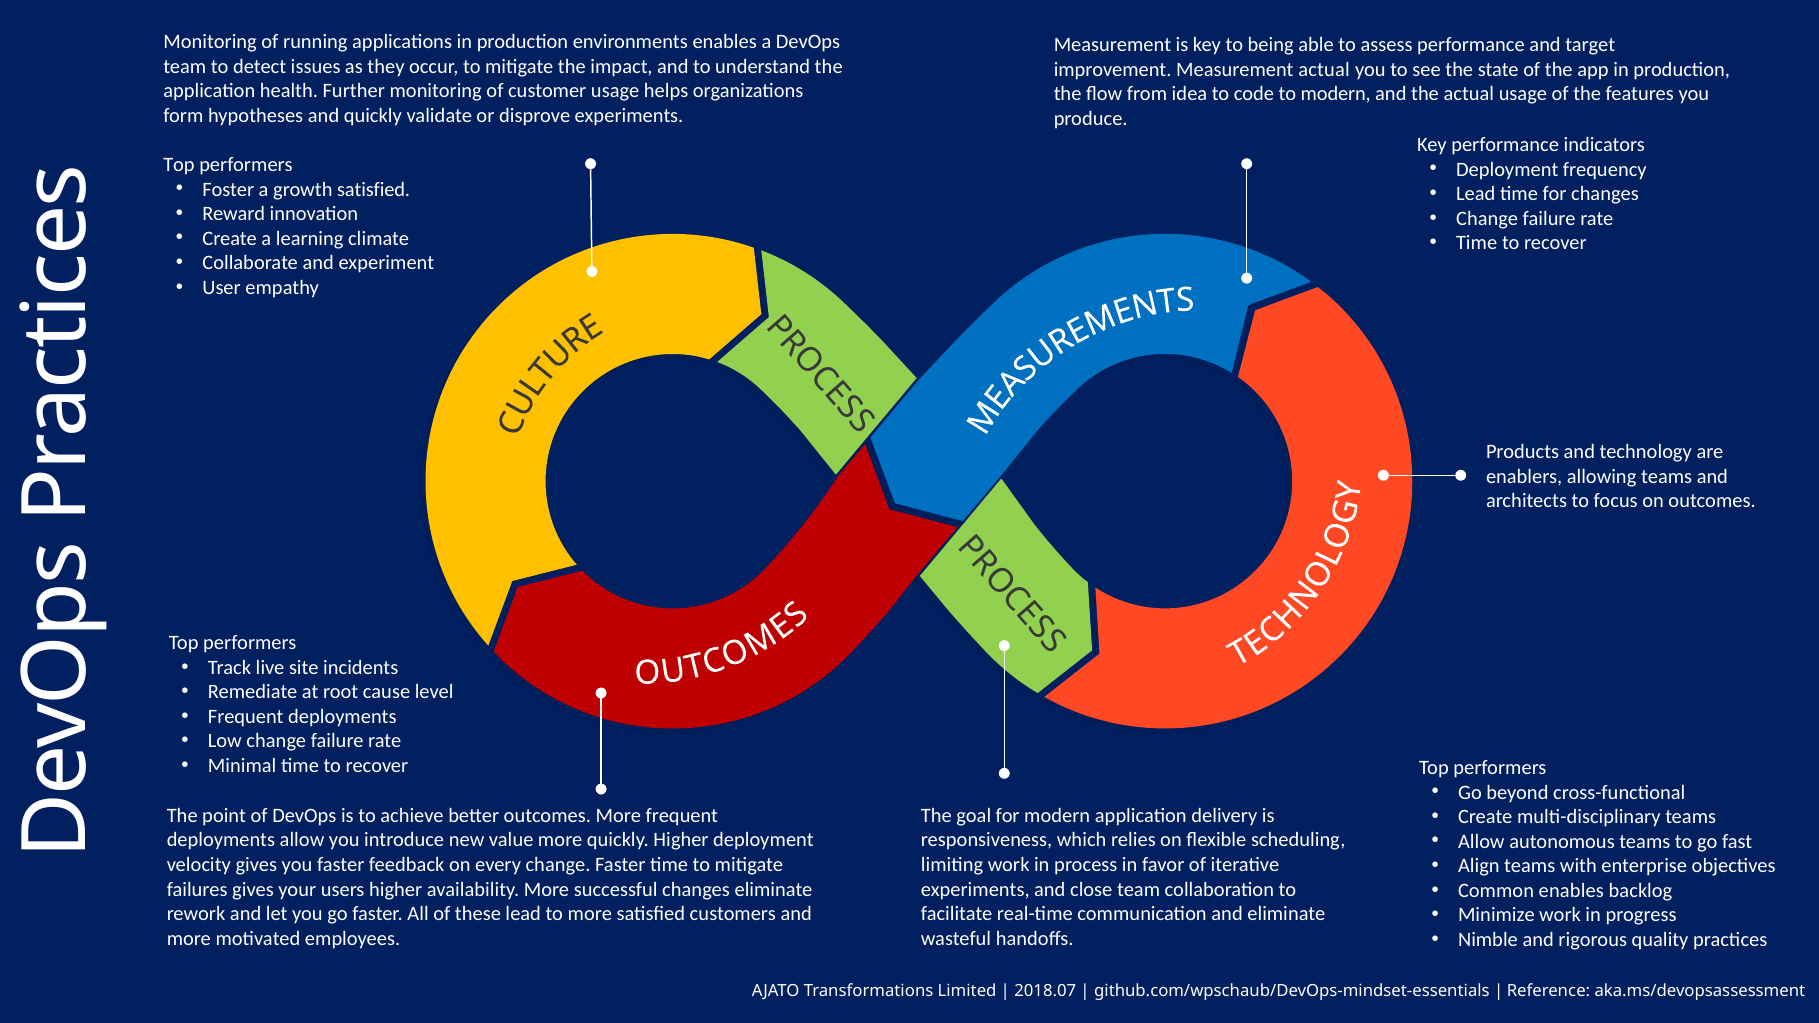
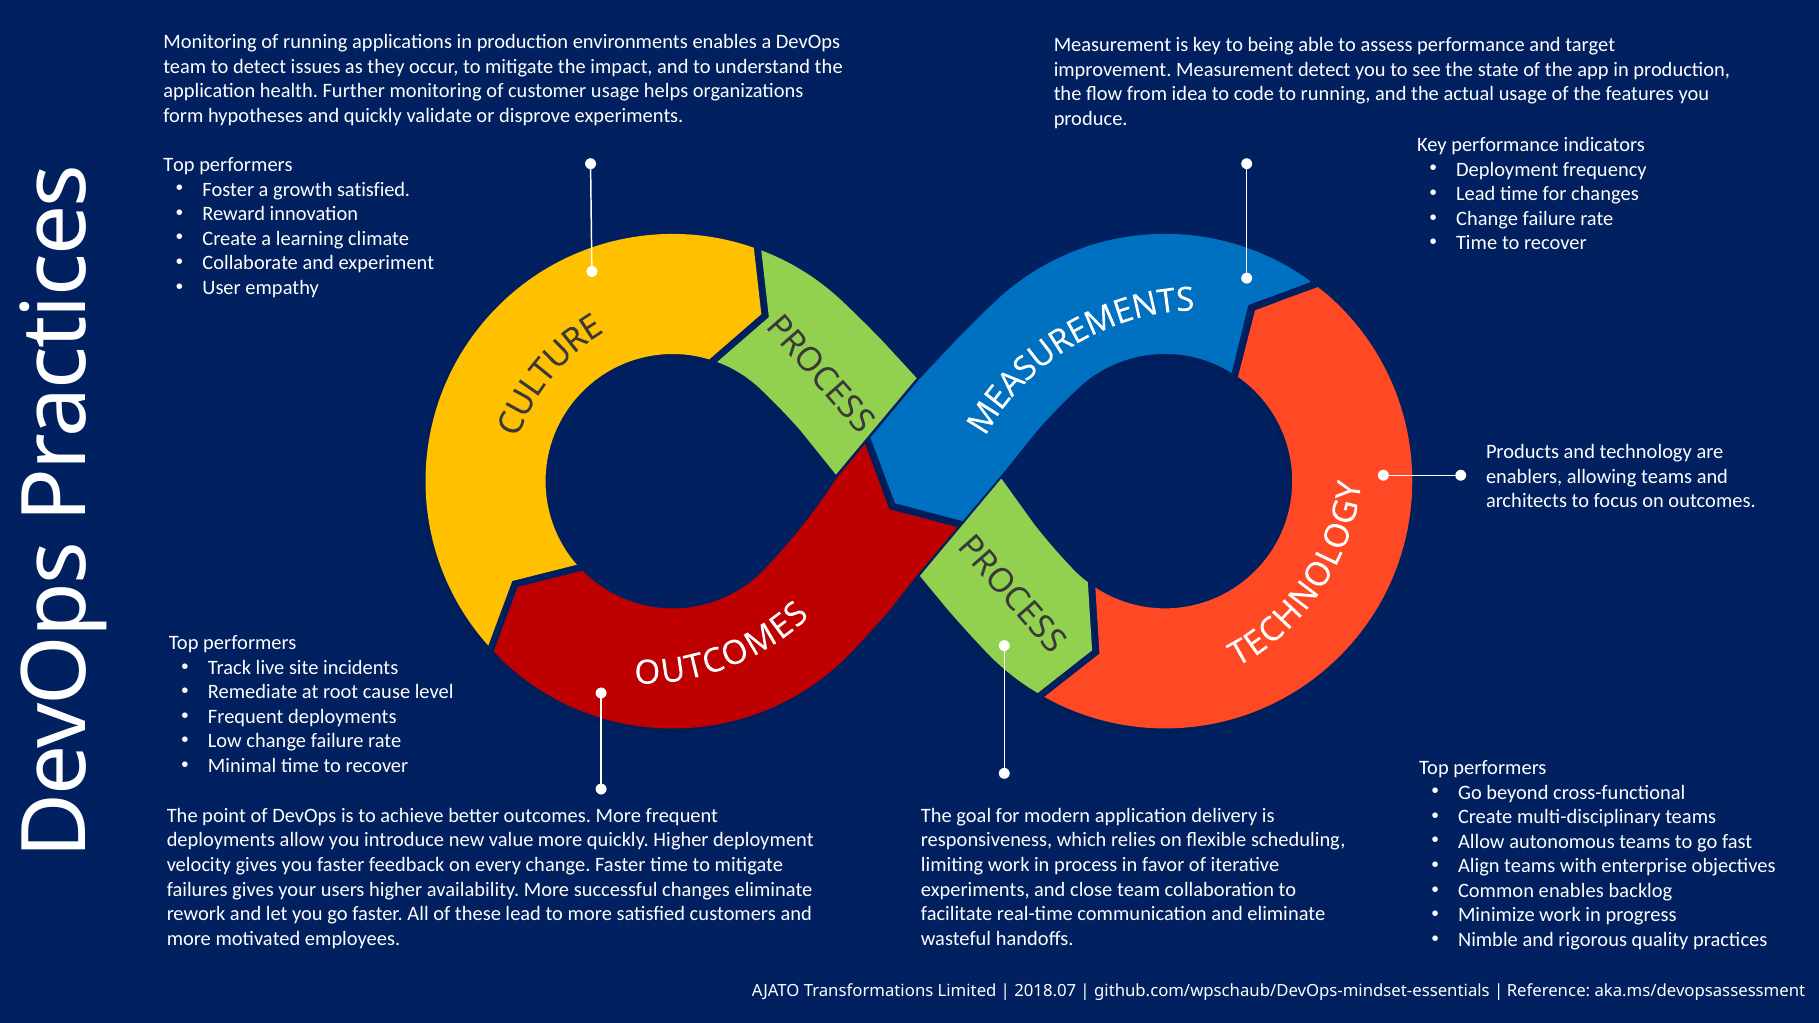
Measurement actual: actual -> detect
to modern: modern -> running
